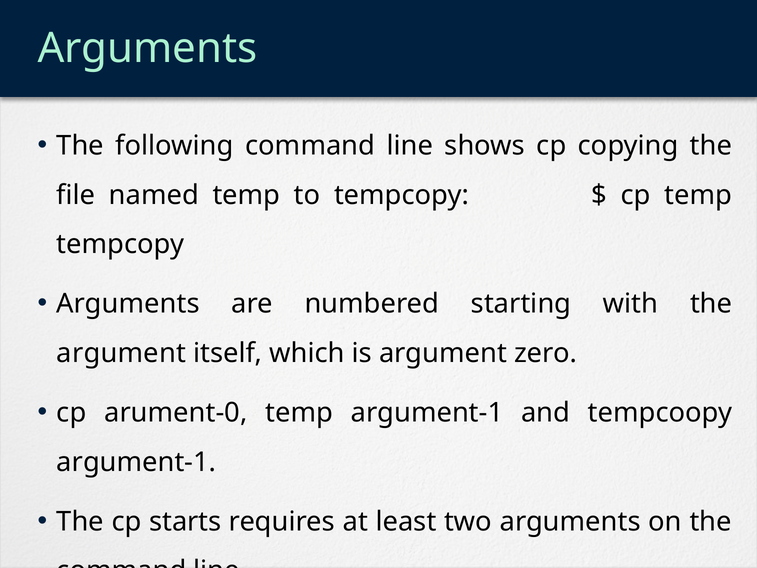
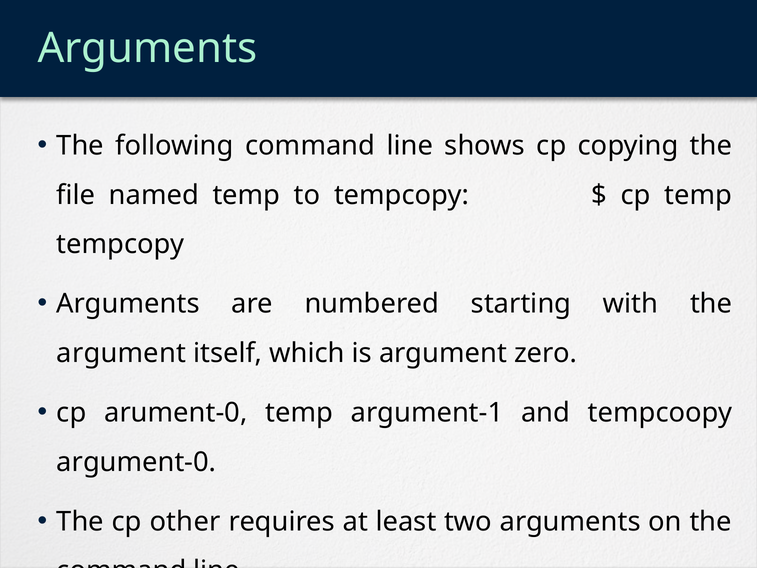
argument-1 at (136, 462): argument-1 -> argument-0
starts: starts -> other
